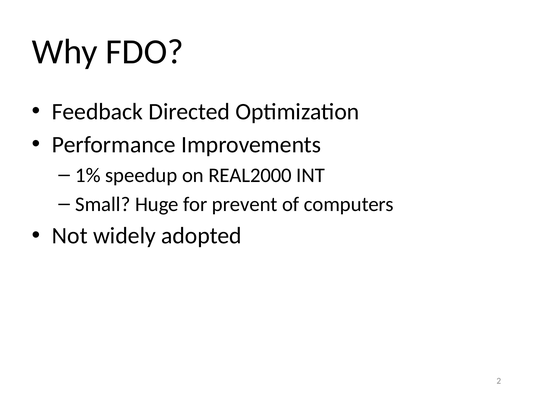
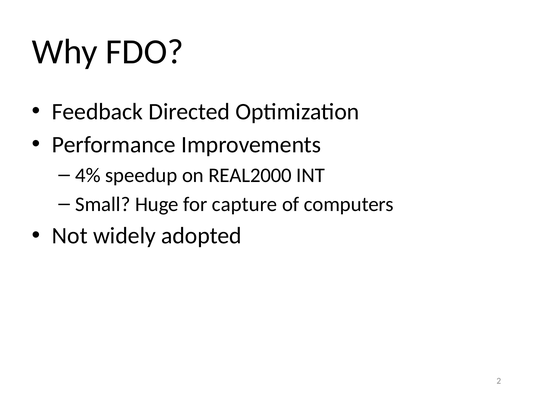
1%: 1% -> 4%
prevent: prevent -> capture
